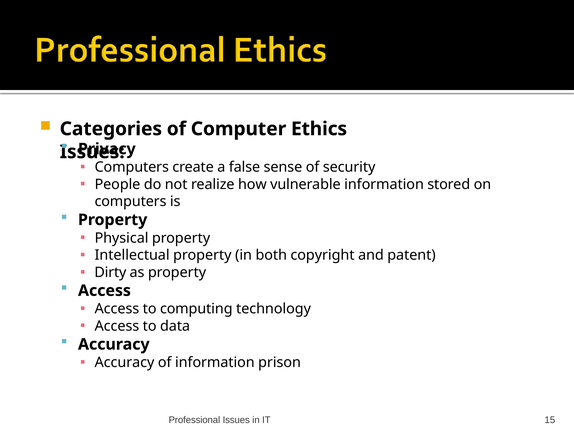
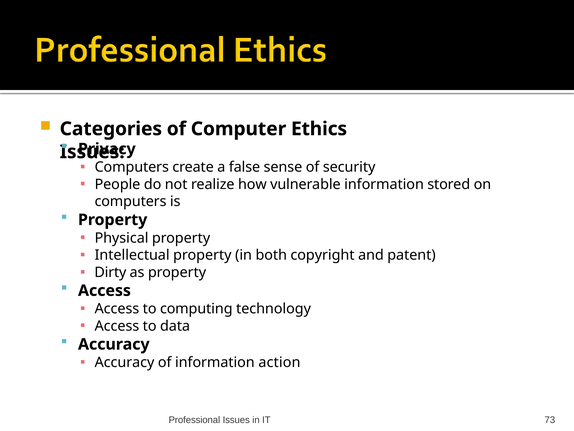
prison: prison -> action
15: 15 -> 73
